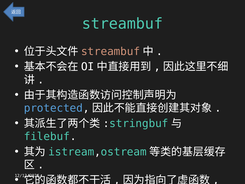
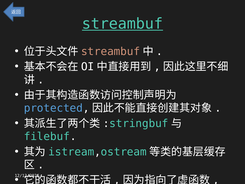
streambuf underline: none -> present
